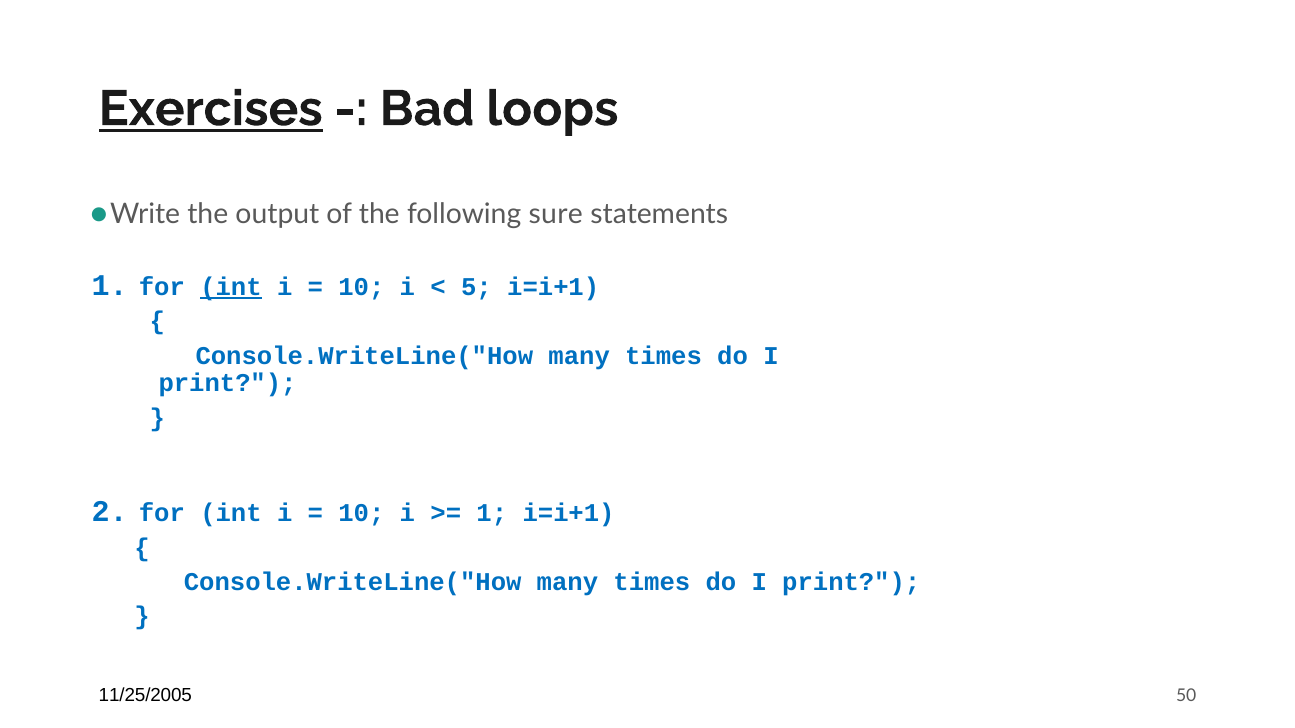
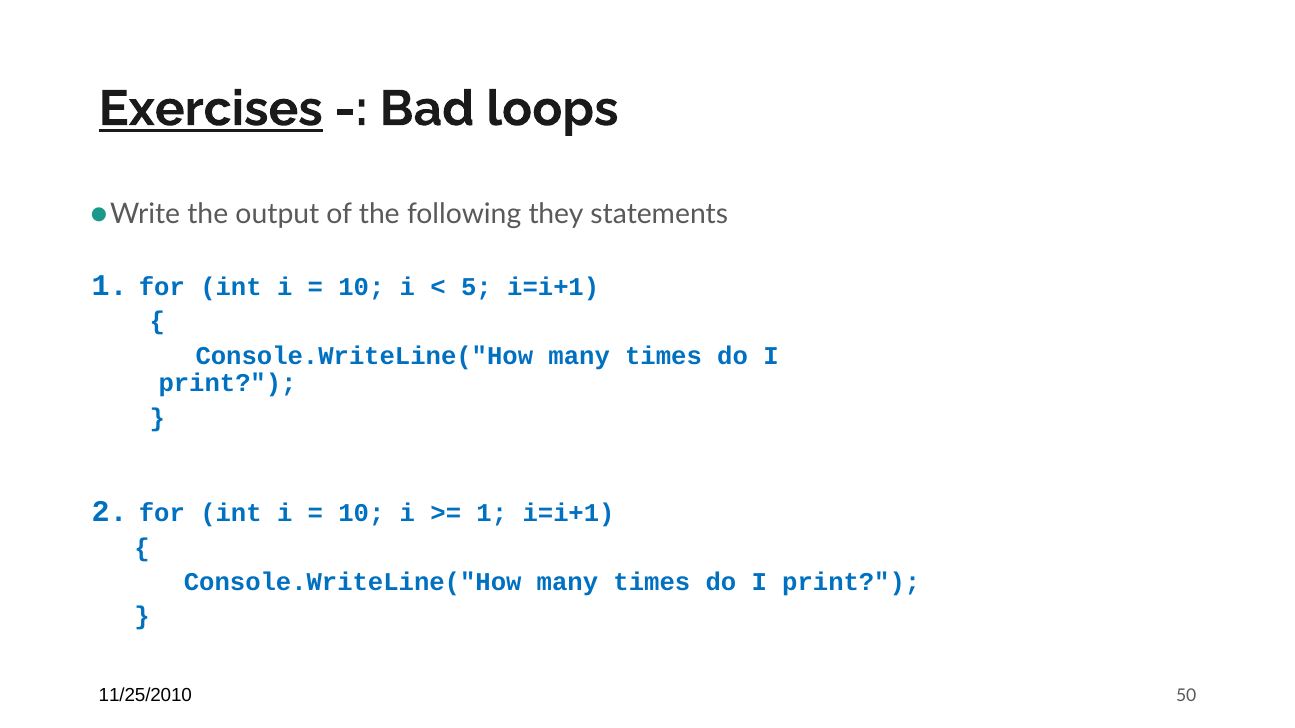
sure: sure -> they
int at (231, 287) underline: present -> none
11/25/2005: 11/25/2005 -> 11/25/2010
